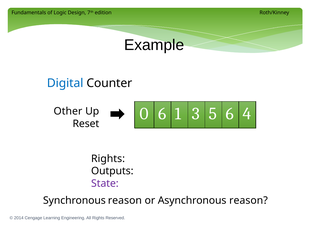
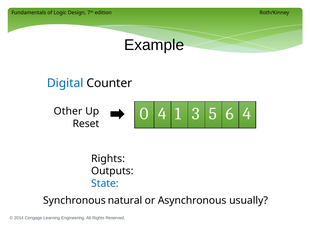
0 6: 6 -> 4
State colour: purple -> blue
Synchronous reason: reason -> natural
Asynchronous reason: reason -> usually
